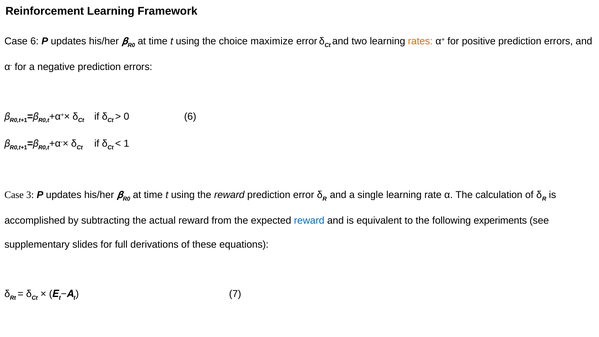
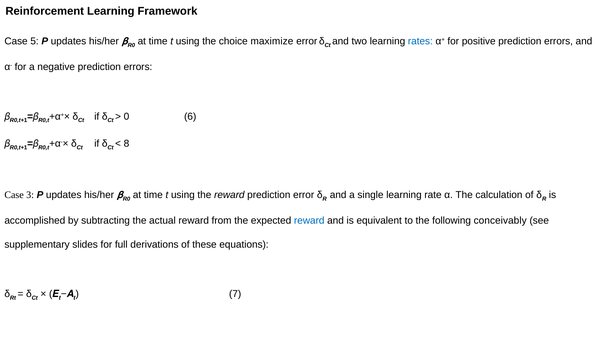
Case 6: 6 -> 5
rates colour: orange -> blue
1: 1 -> 8
experiments: experiments -> conceivably
